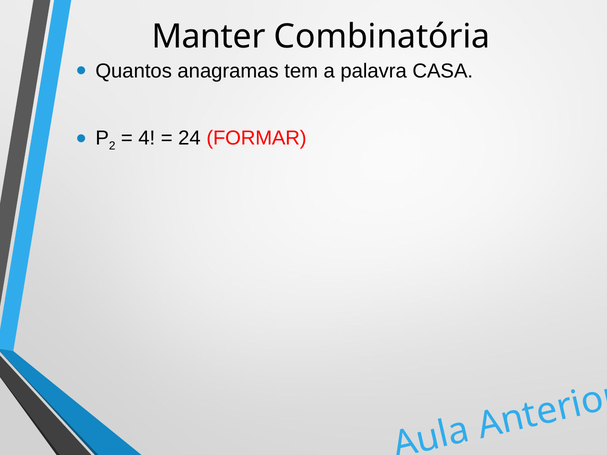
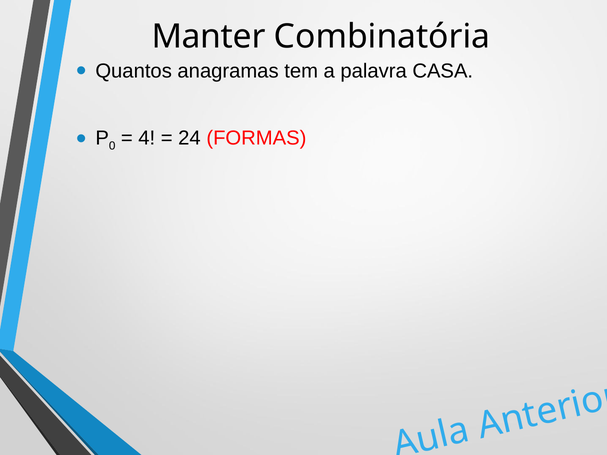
2: 2 -> 0
FORMAR: FORMAR -> FORMAS
